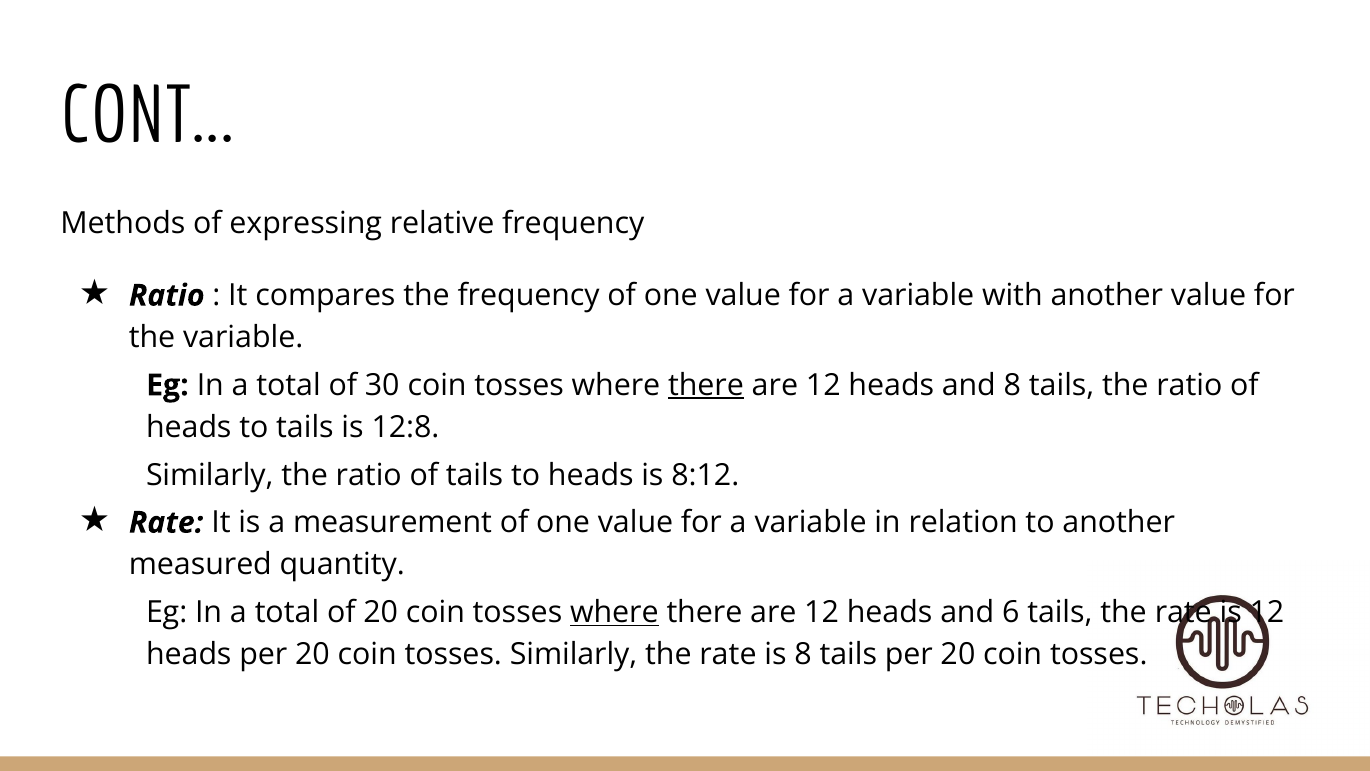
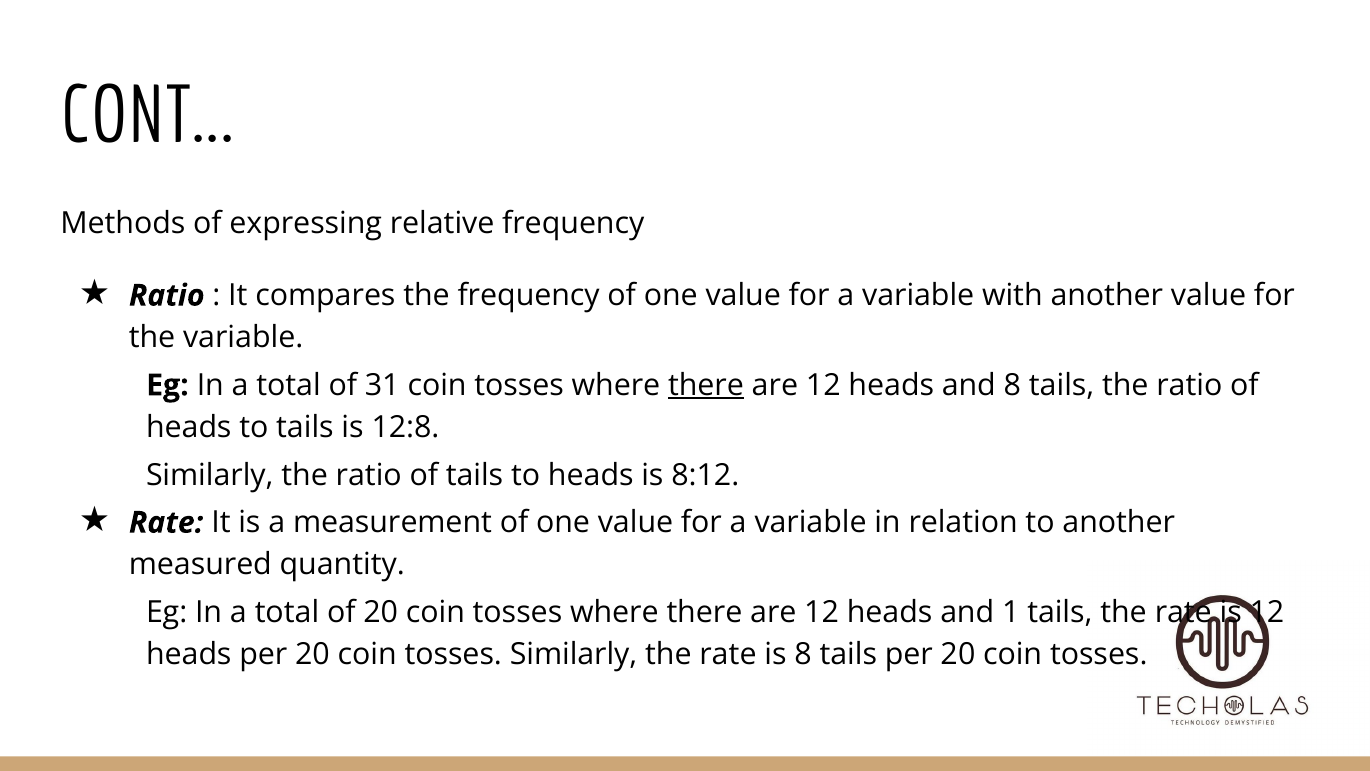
30: 30 -> 31
where at (614, 612) underline: present -> none
6: 6 -> 1
